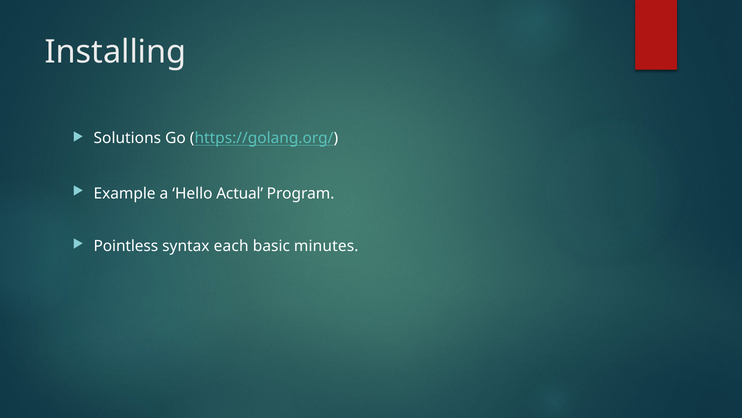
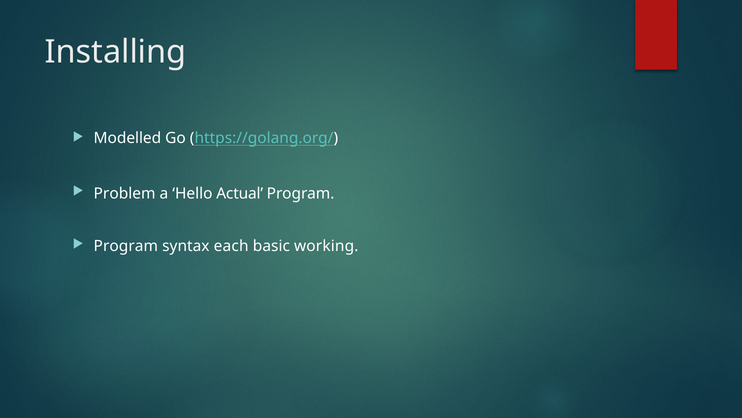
Solutions: Solutions -> Modelled
Example: Example -> Problem
Pointless at (126, 246): Pointless -> Program
minutes: minutes -> working
